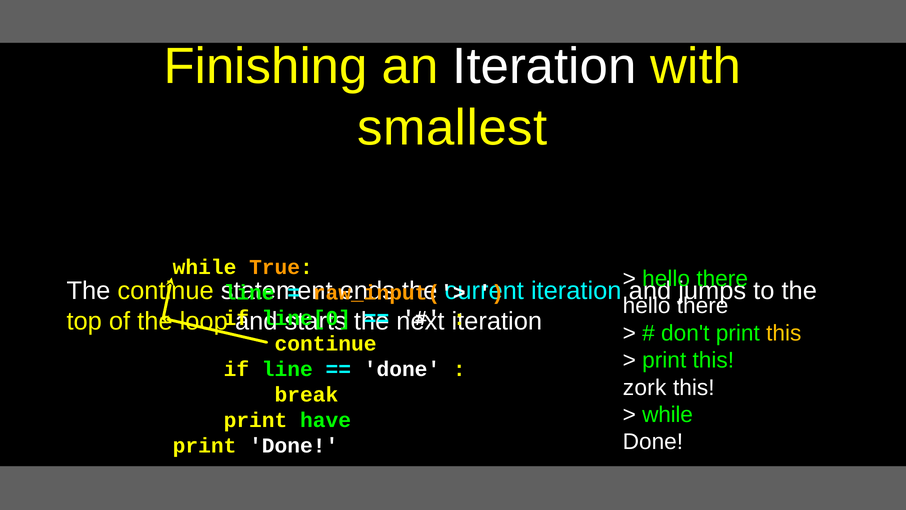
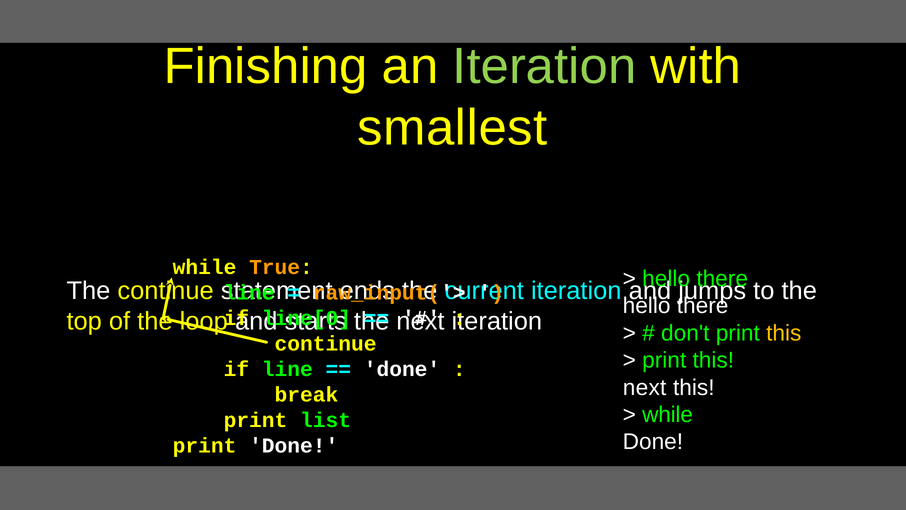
Iteration at (544, 67) colour: white -> light green
zork at (645, 387): zork -> next
have: have -> list
